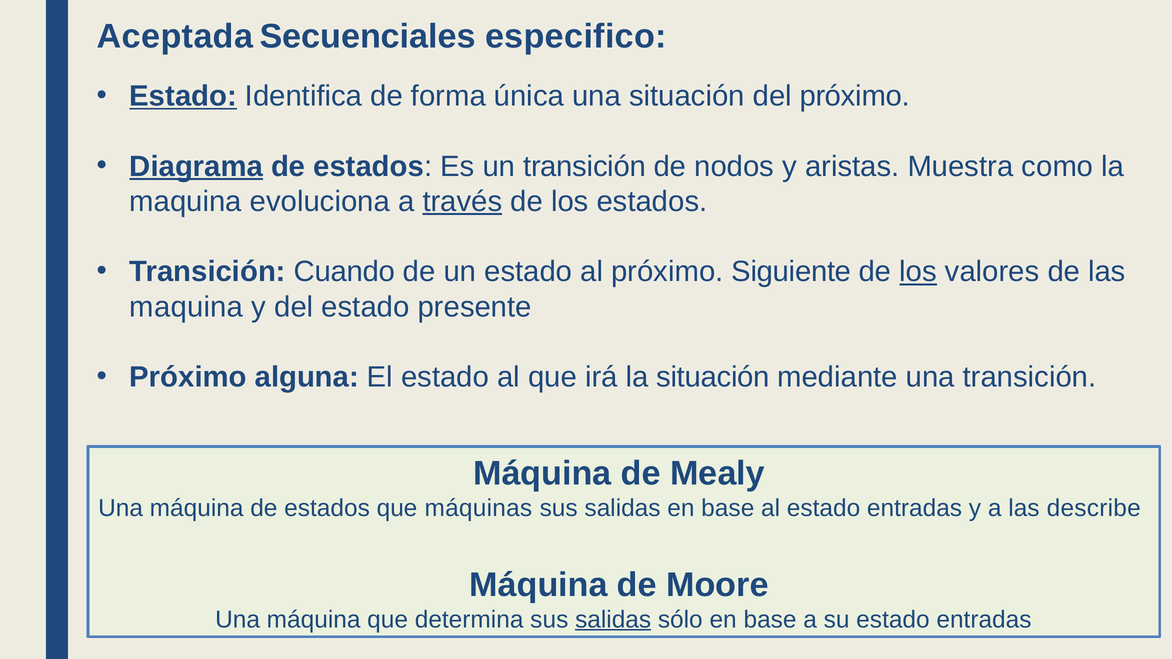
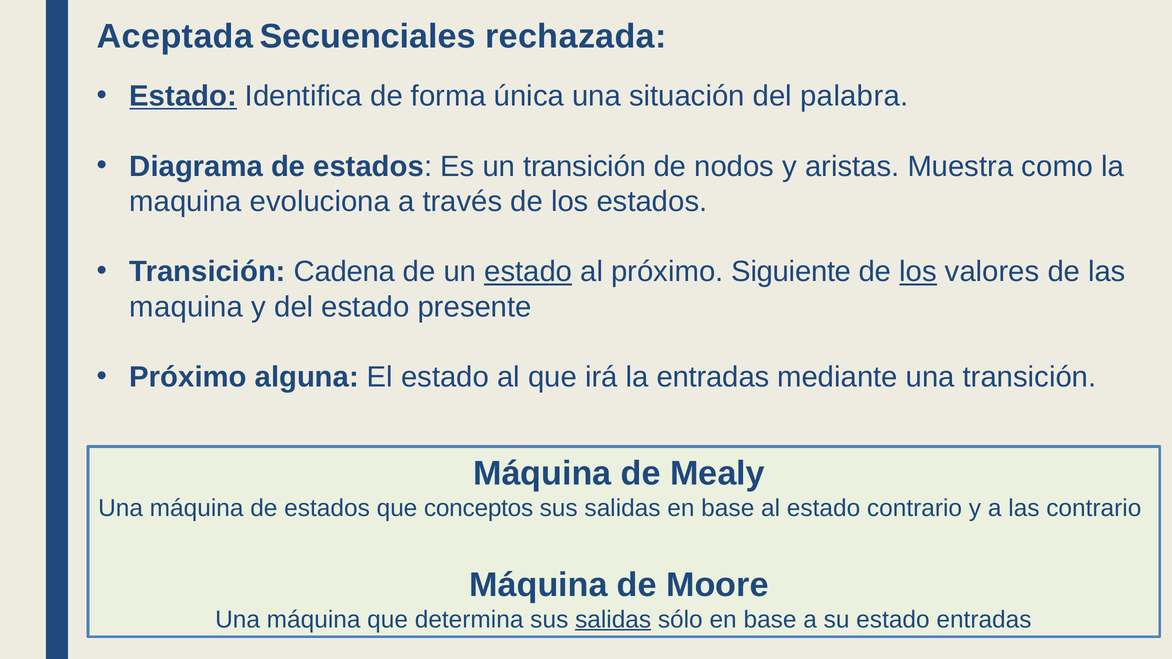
especifico: especifico -> rechazada
del próximo: próximo -> palabra
Diagrama underline: present -> none
través underline: present -> none
Cuando: Cuando -> Cadena
estado at (528, 272) underline: none -> present
la situación: situación -> entradas
máquinas: máquinas -> conceptos
al estado entradas: entradas -> contrario
las describe: describe -> contrario
